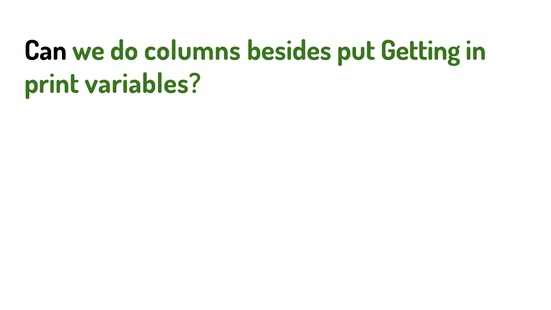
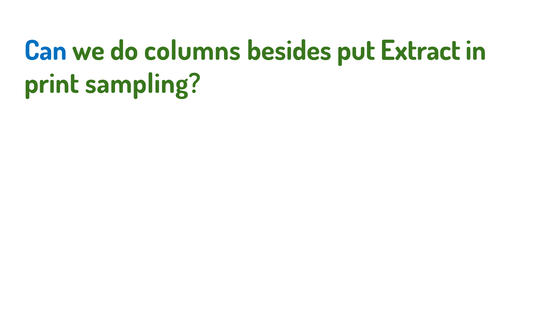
Can colour: black -> blue
Getting: Getting -> Extract
variables: variables -> sampling
